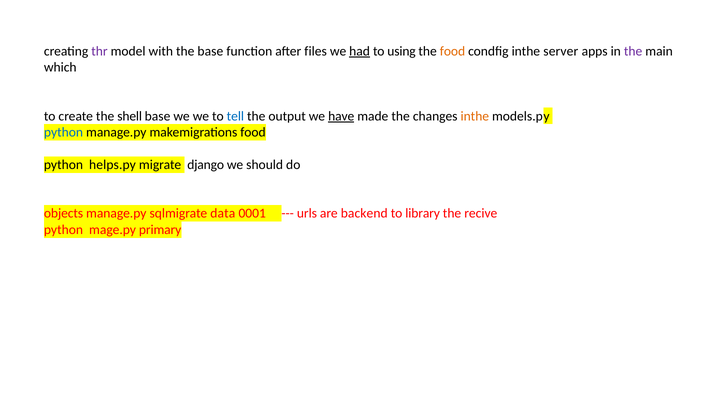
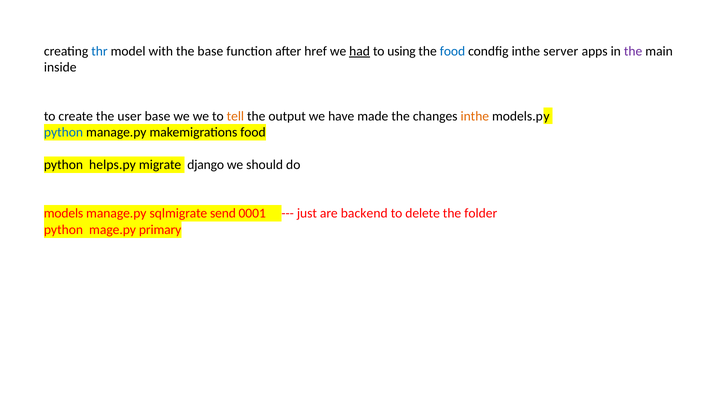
thr colour: purple -> blue
files: files -> href
food at (452, 51) colour: orange -> blue
which: which -> inside
shell: shell -> user
tell colour: blue -> orange
have underline: present -> none
objects: objects -> models
data: data -> send
urls: urls -> just
library: library -> delete
recive: recive -> folder
